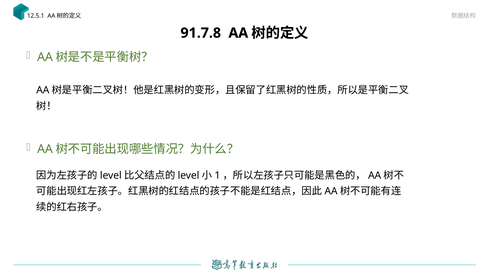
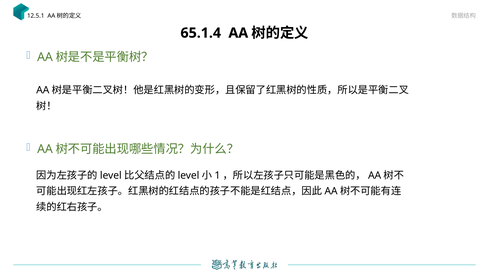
91.7.8: 91.7.8 -> 65.1.4
